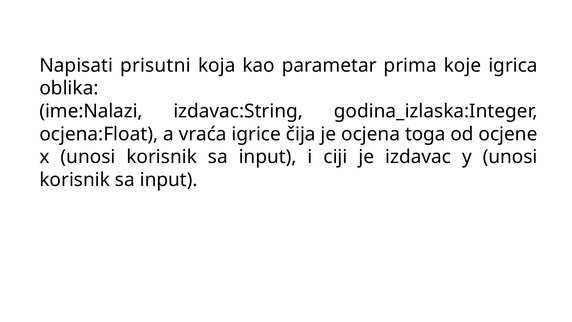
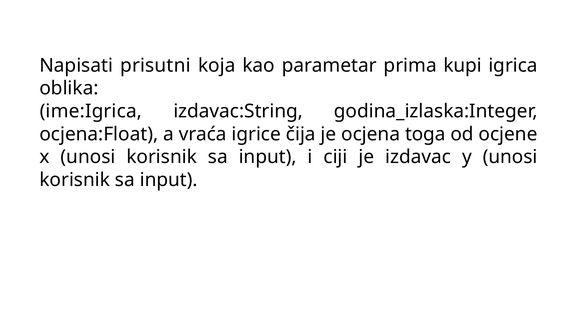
koje: koje -> kupi
ime:Nalazi: ime:Nalazi -> ime:Igrica
